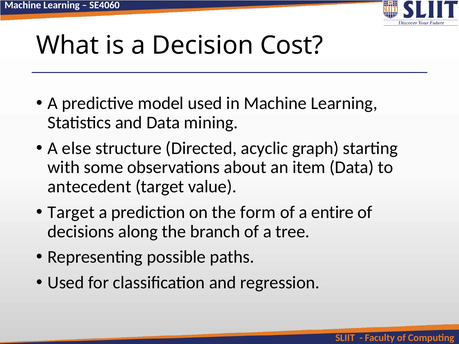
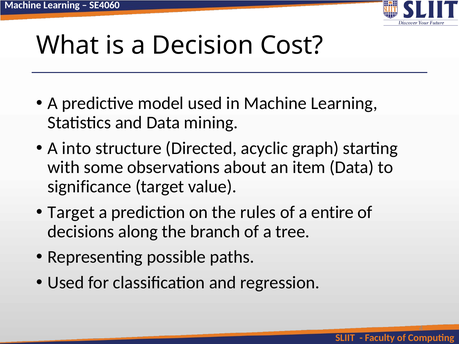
else: else -> into
antecedent: antecedent -> significance
form: form -> rules
